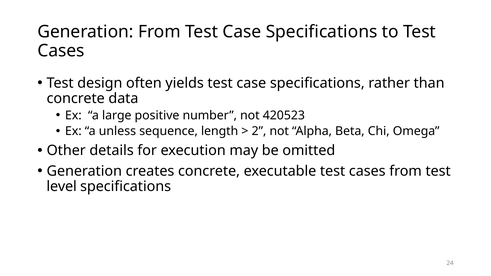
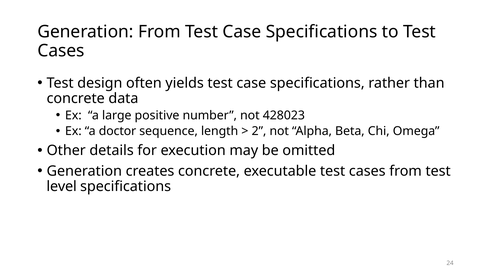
420523: 420523 -> 428023
unless: unless -> doctor
